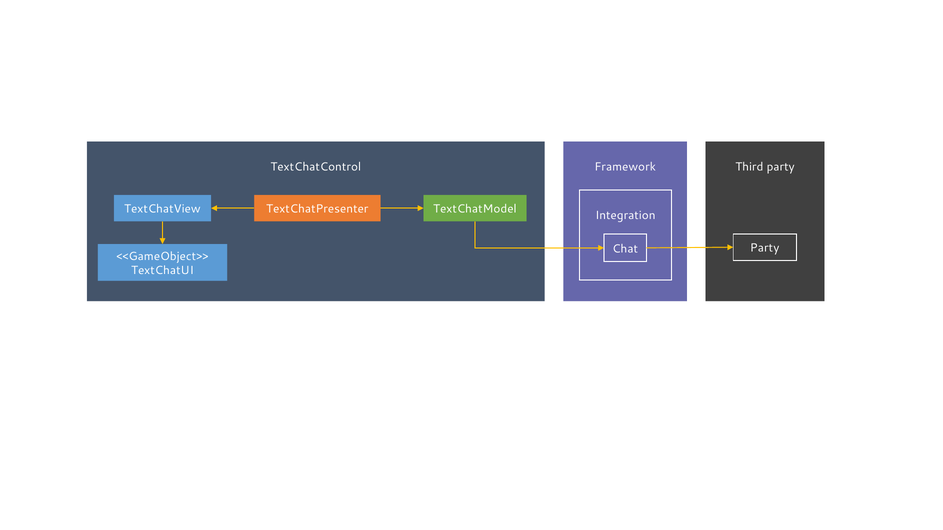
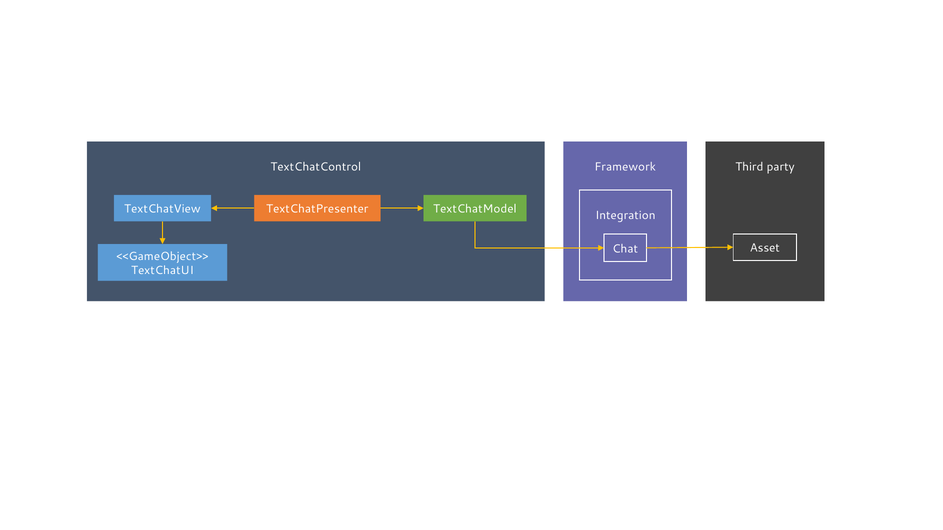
Party at (765, 248): Party -> Asset
